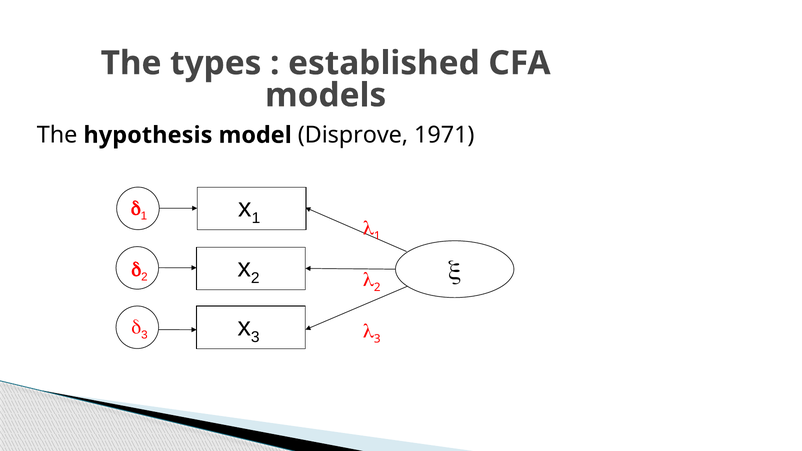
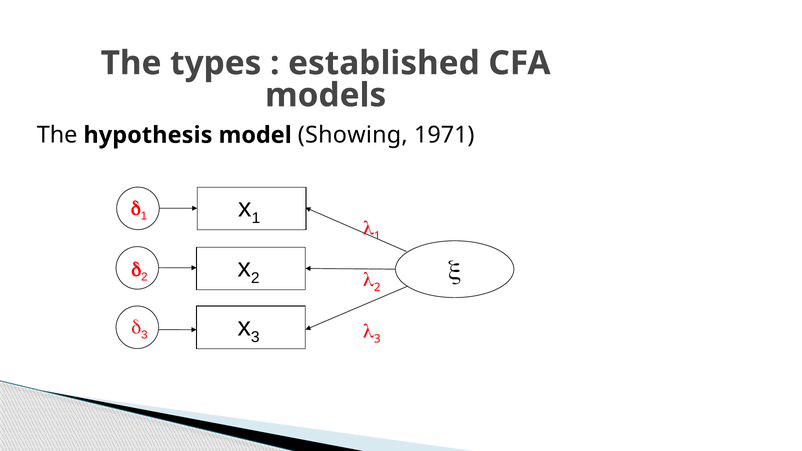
Disprove: Disprove -> Showing
